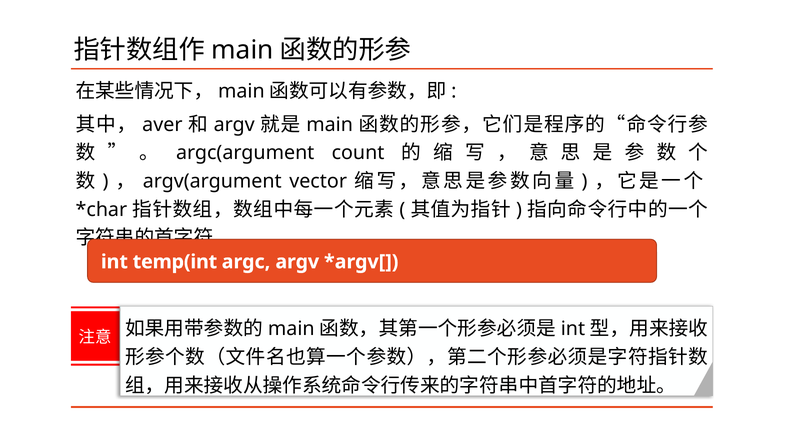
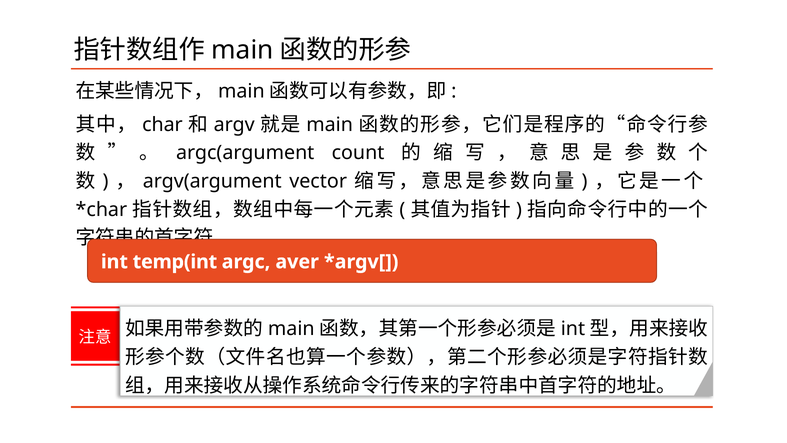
aver: aver -> char
argc argv: argv -> aver
